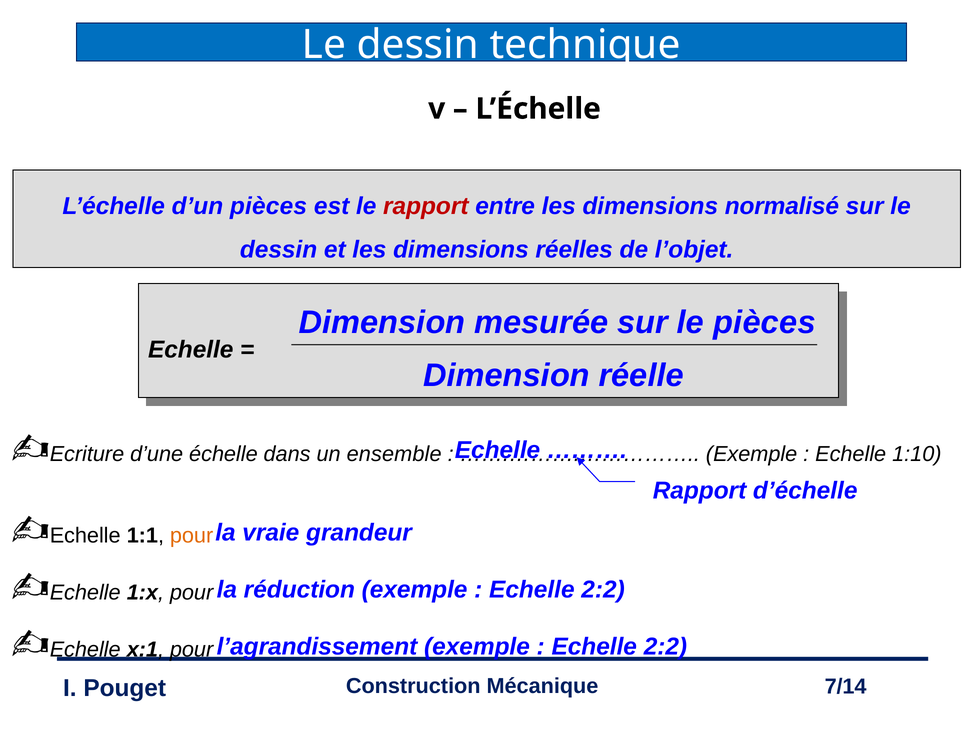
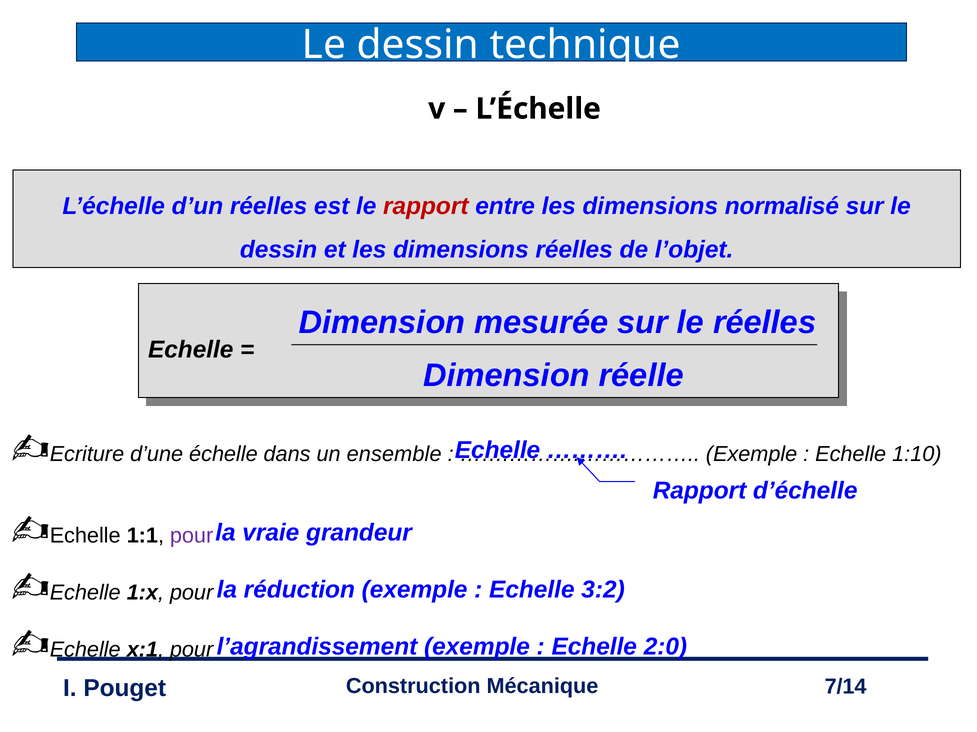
d’un pièces: pièces -> réelles
le pièces: pièces -> réelles
pour at (192, 536) colour: orange -> purple
2:2 at (603, 590): 2:2 -> 3:2
2:2 at (665, 647): 2:2 -> 2:0
